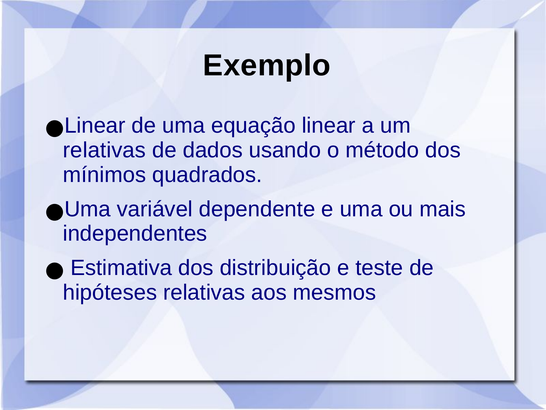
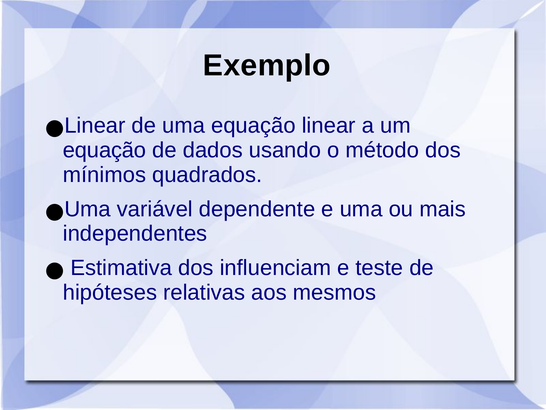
relativas at (104, 150): relativas -> equação
distribuição: distribuição -> influenciam
